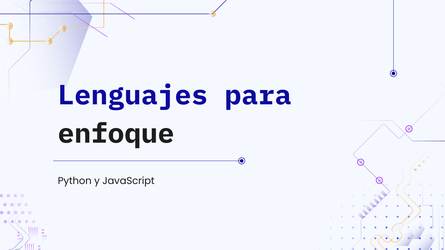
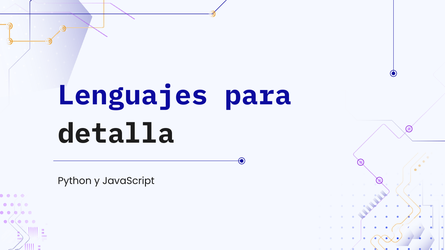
enfoque: enfoque -> detalla
